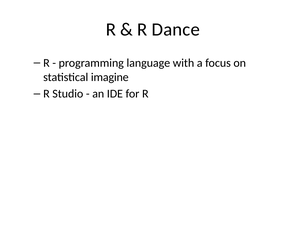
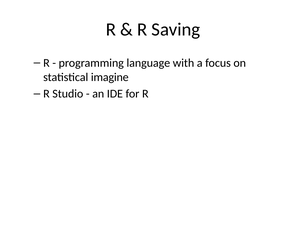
Dance: Dance -> Saving
